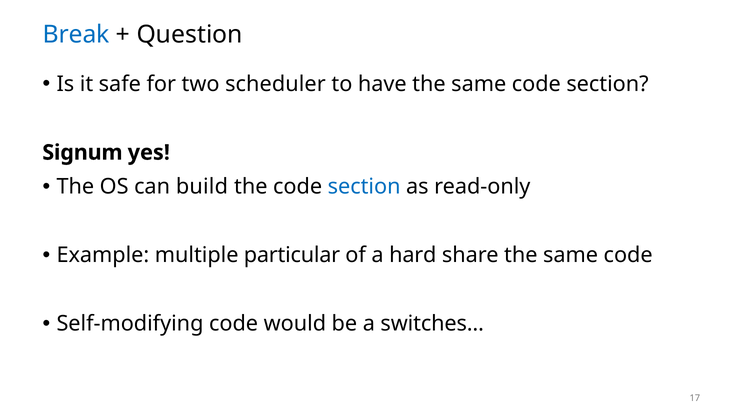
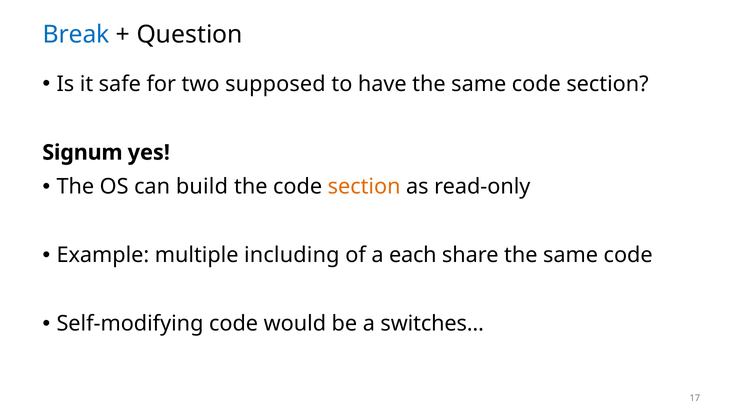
scheduler: scheduler -> supposed
section at (364, 187) colour: blue -> orange
particular: particular -> including
hard: hard -> each
